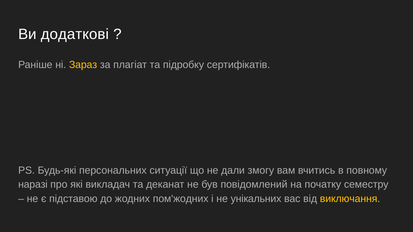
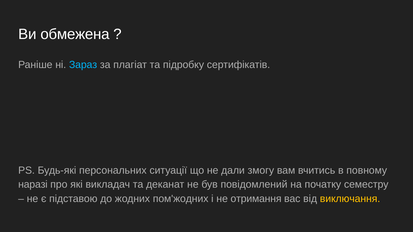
додаткові: додаткові -> обмежена
Зараз colour: yellow -> light blue
унікальних: унікальних -> отримання
